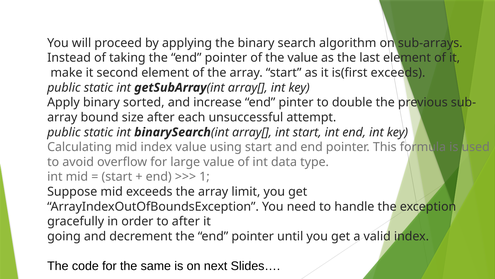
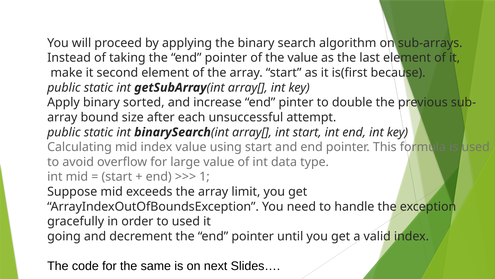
is(first exceeds: exceeds -> because
to after: after -> used
